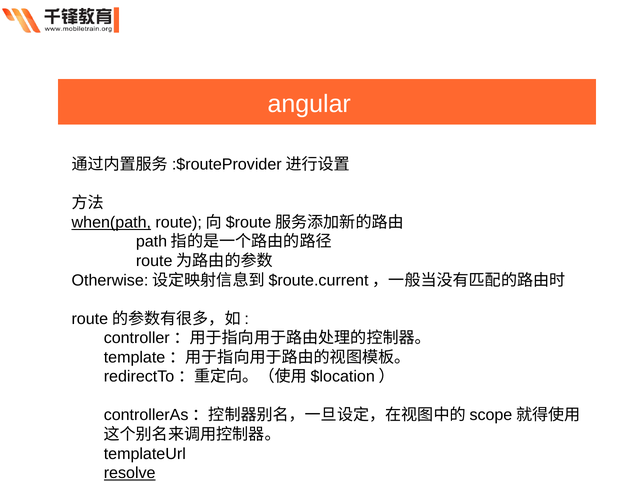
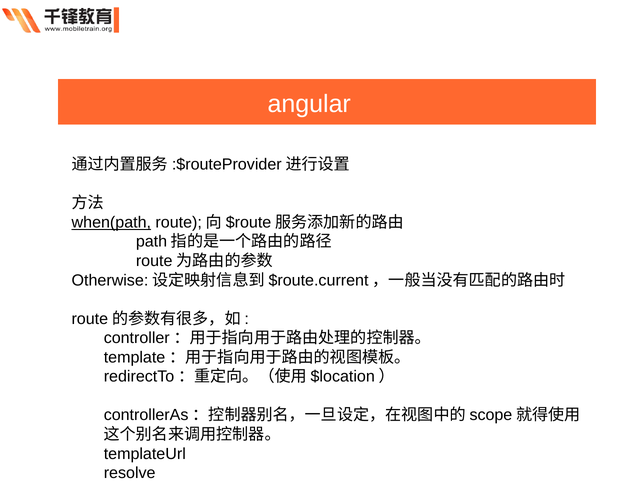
resolve underline: present -> none
